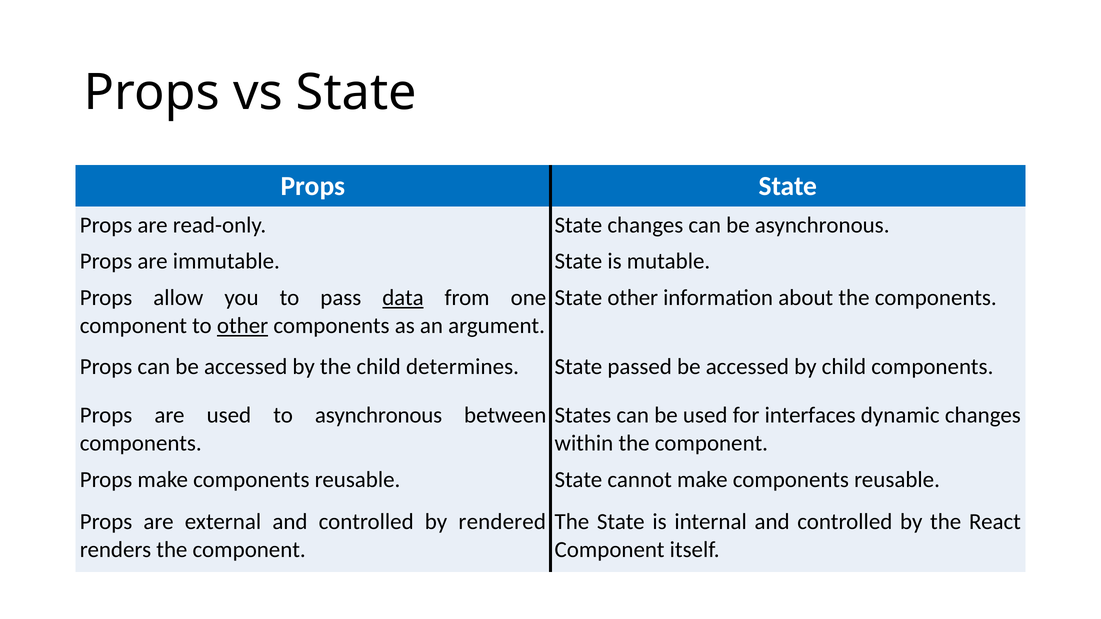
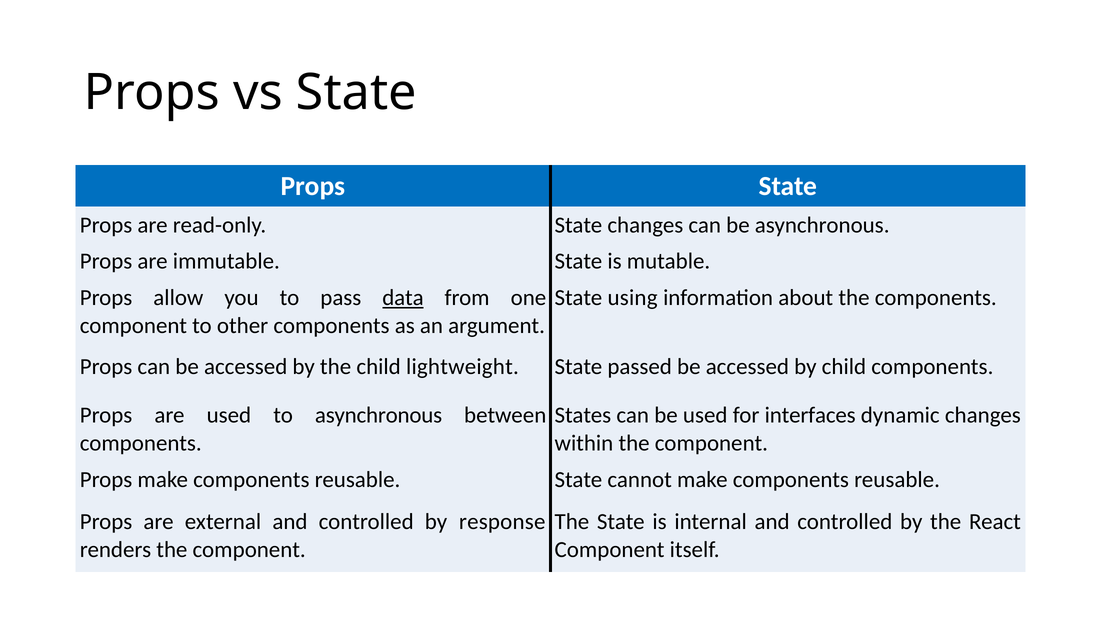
State other: other -> using
other at (243, 326) underline: present -> none
determines: determines -> lightweight
rendered: rendered -> response
